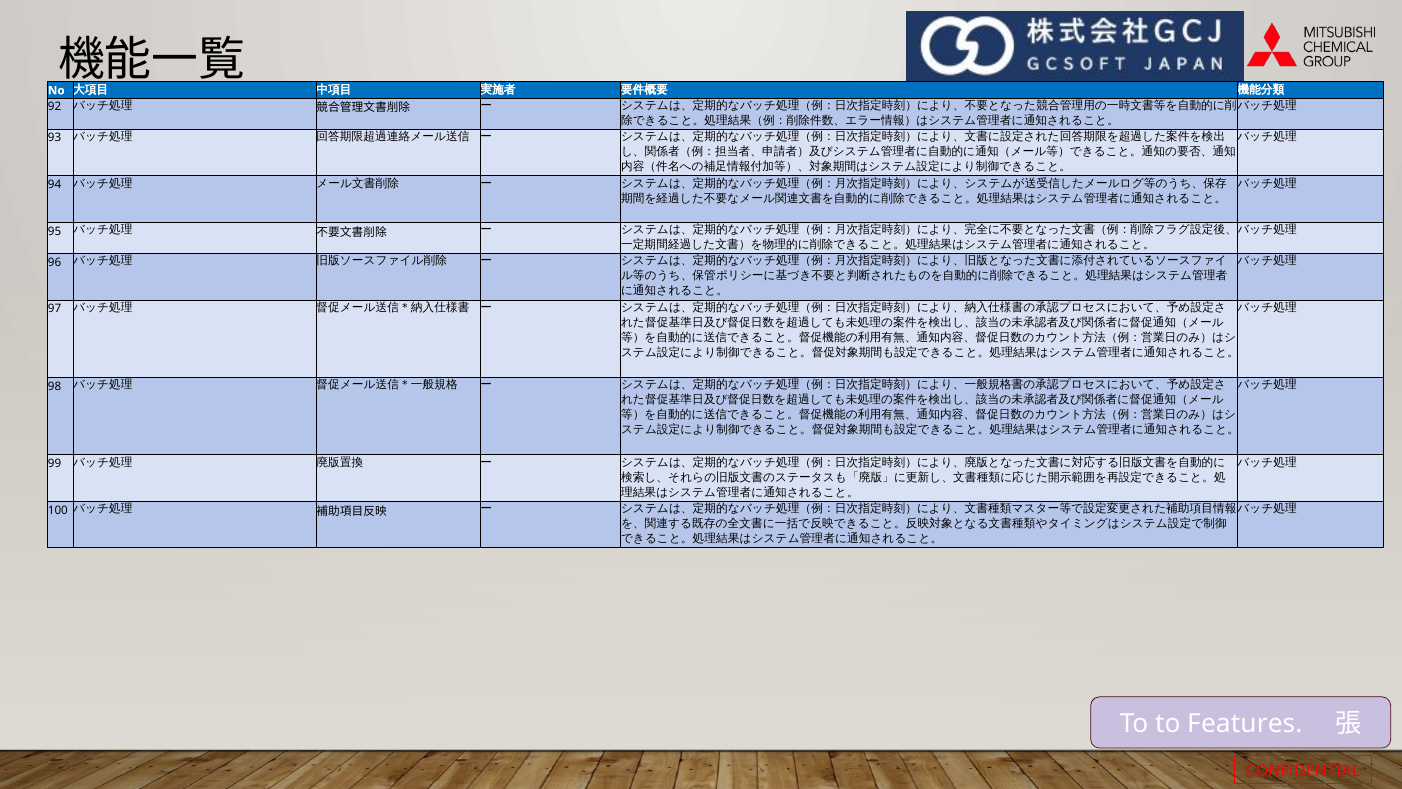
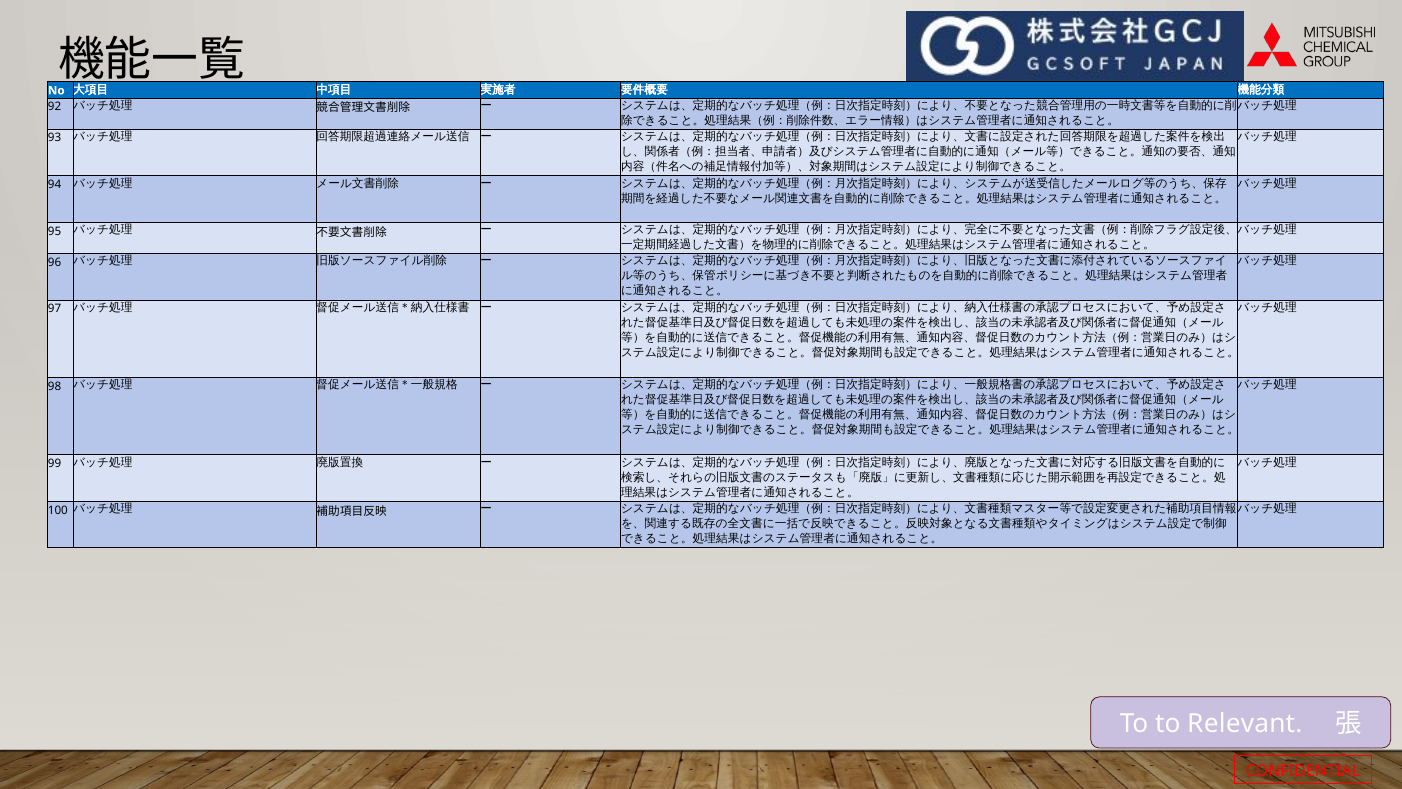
Features: Features -> Relevant
